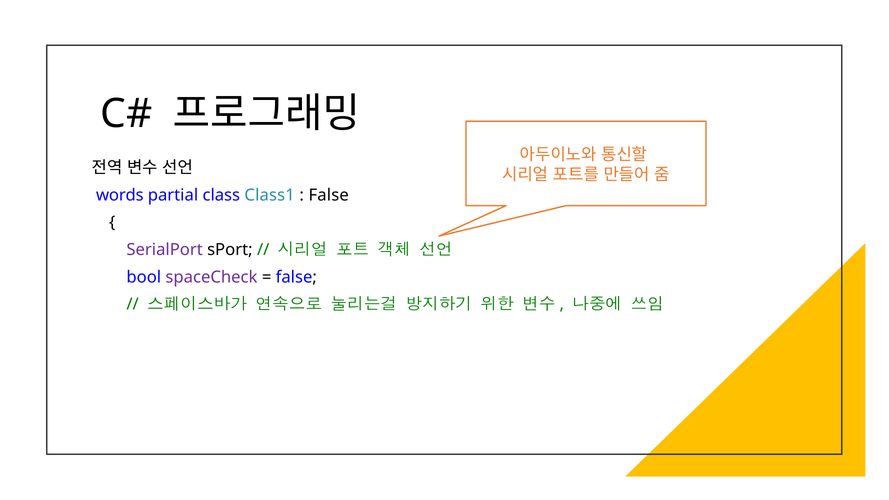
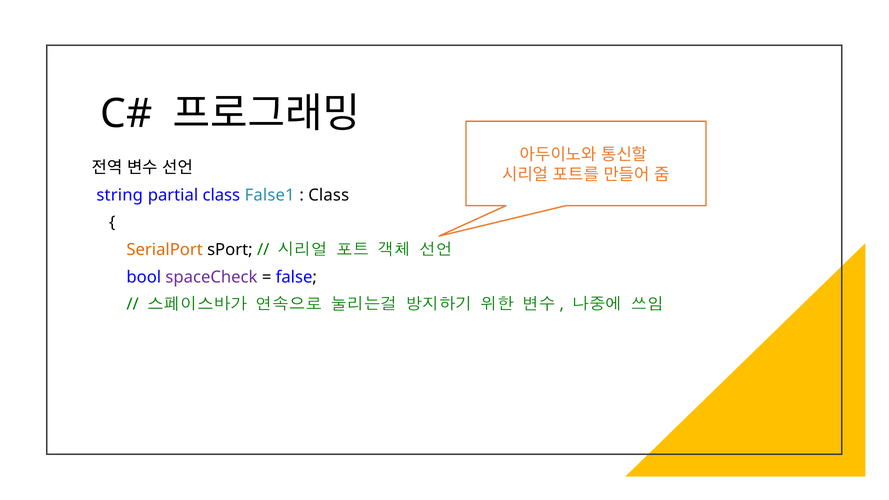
words: words -> string
Class1: Class1 -> False1
False at (329, 195): False -> Class
SerialPort colour: purple -> orange
